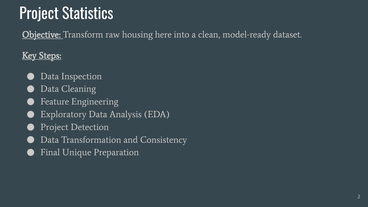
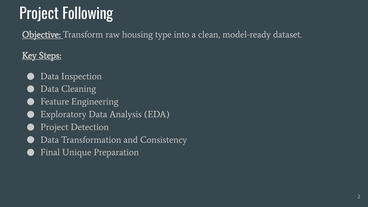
Statistics: Statistics -> Following
here: here -> type
